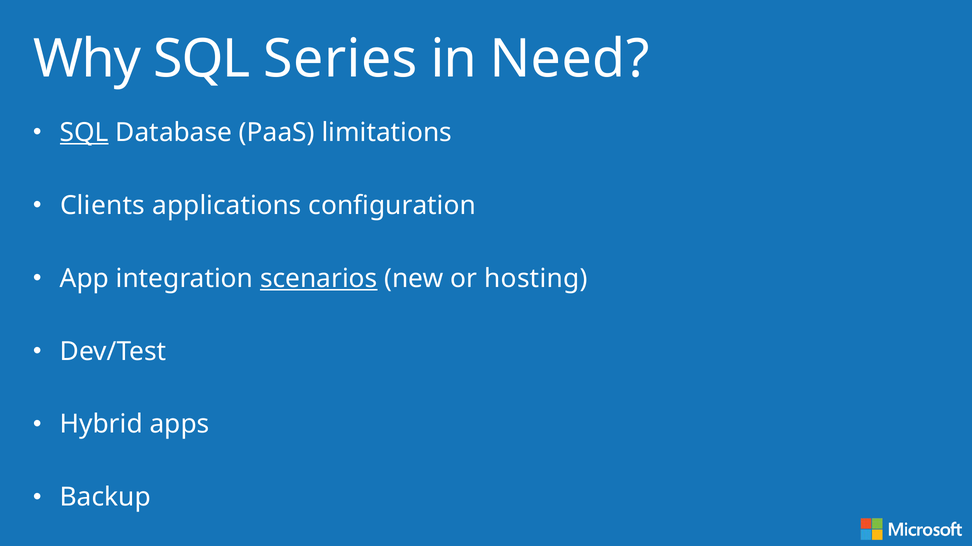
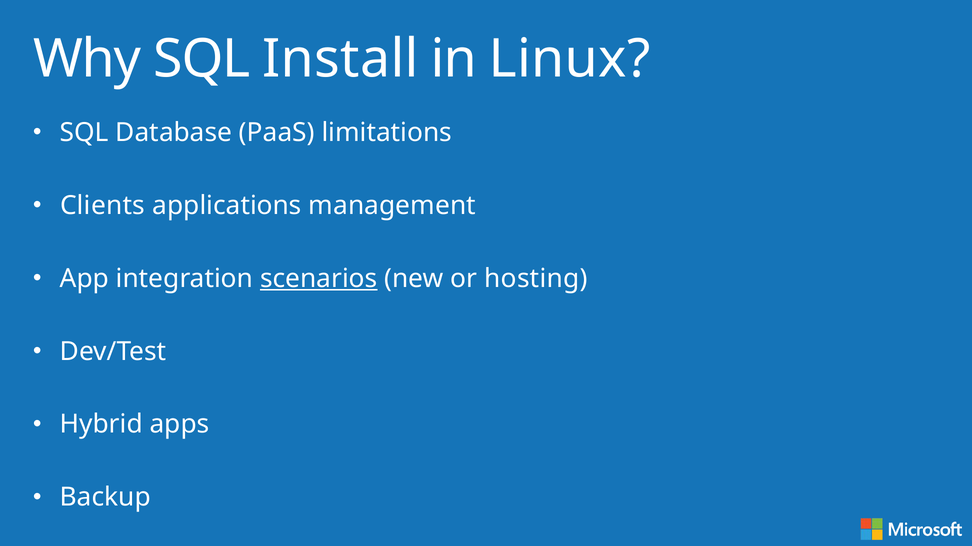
Series: Series -> Install
Need: Need -> Linux
SQL at (84, 133) underline: present -> none
configuration: configuration -> management
